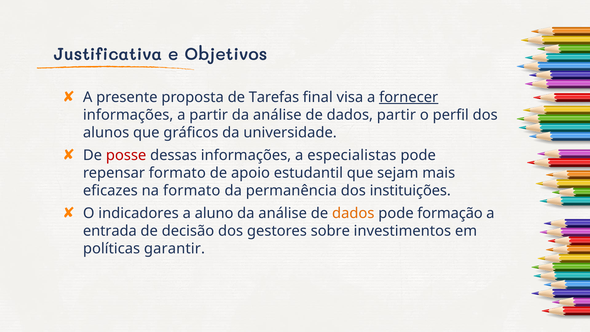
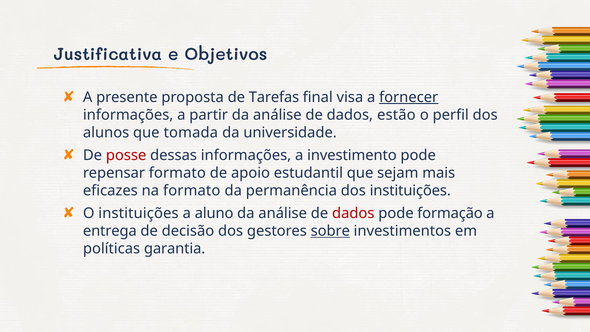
dados partir: partir -> estão
gráficos: gráficos -> tomada
especialistas: especialistas -> investimento
O indicadores: indicadores -> instituições
dados at (353, 213) colour: orange -> red
entrada: entrada -> entrega
sobre underline: none -> present
garantir: garantir -> garantia
